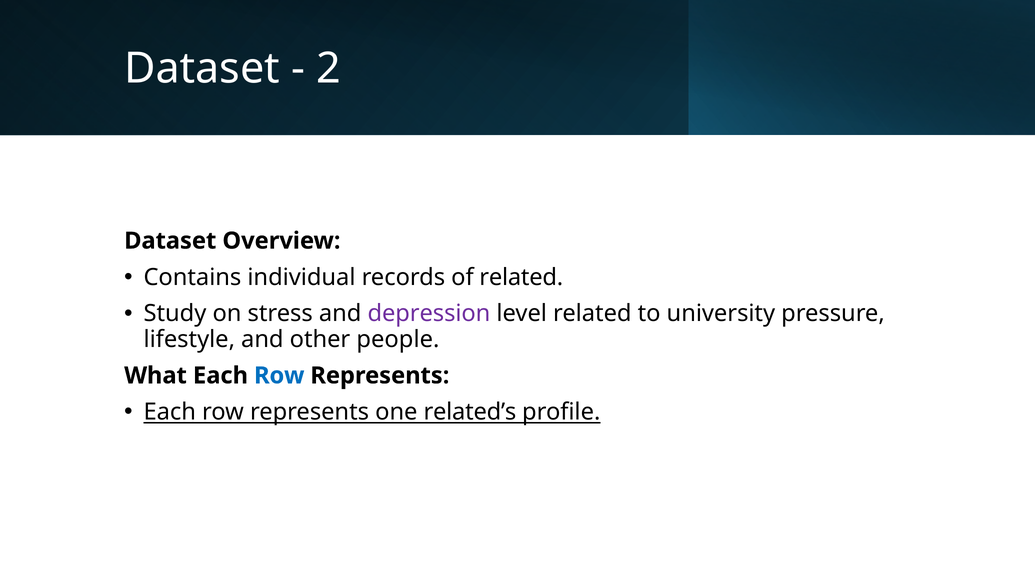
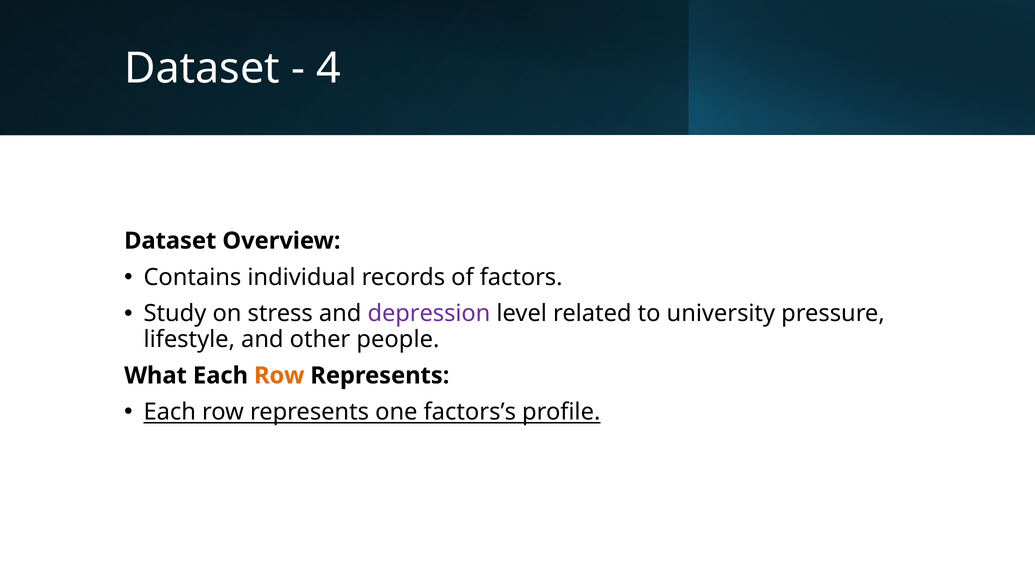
2 at (328, 69): 2 -> 4
of related: related -> factors
Row at (279, 376) colour: blue -> orange
related’s: related’s -> factors’s
